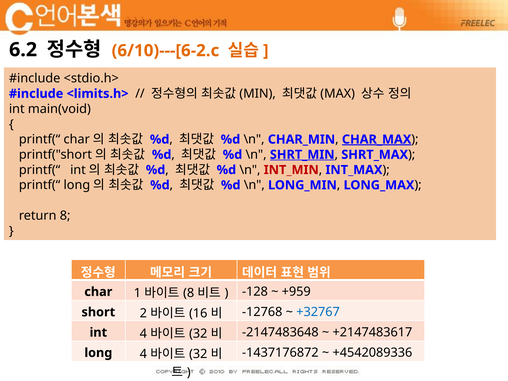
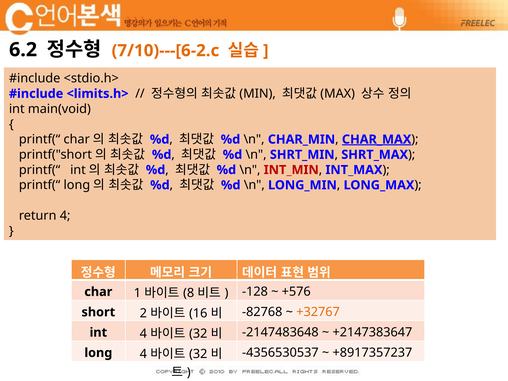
6/10)---[6-2.c: 6/10)---[6-2.c -> 7/10)---[6-2.c
SHRT_MIN underline: present -> none
return 8: 8 -> 4
+959: +959 -> +576
-12768: -12768 -> -82768
+32767 colour: blue -> orange
+2147483617: +2147483617 -> +2147383647
-1437176872: -1437176872 -> -4356530537
+4542089336: +4542089336 -> +8917357237
